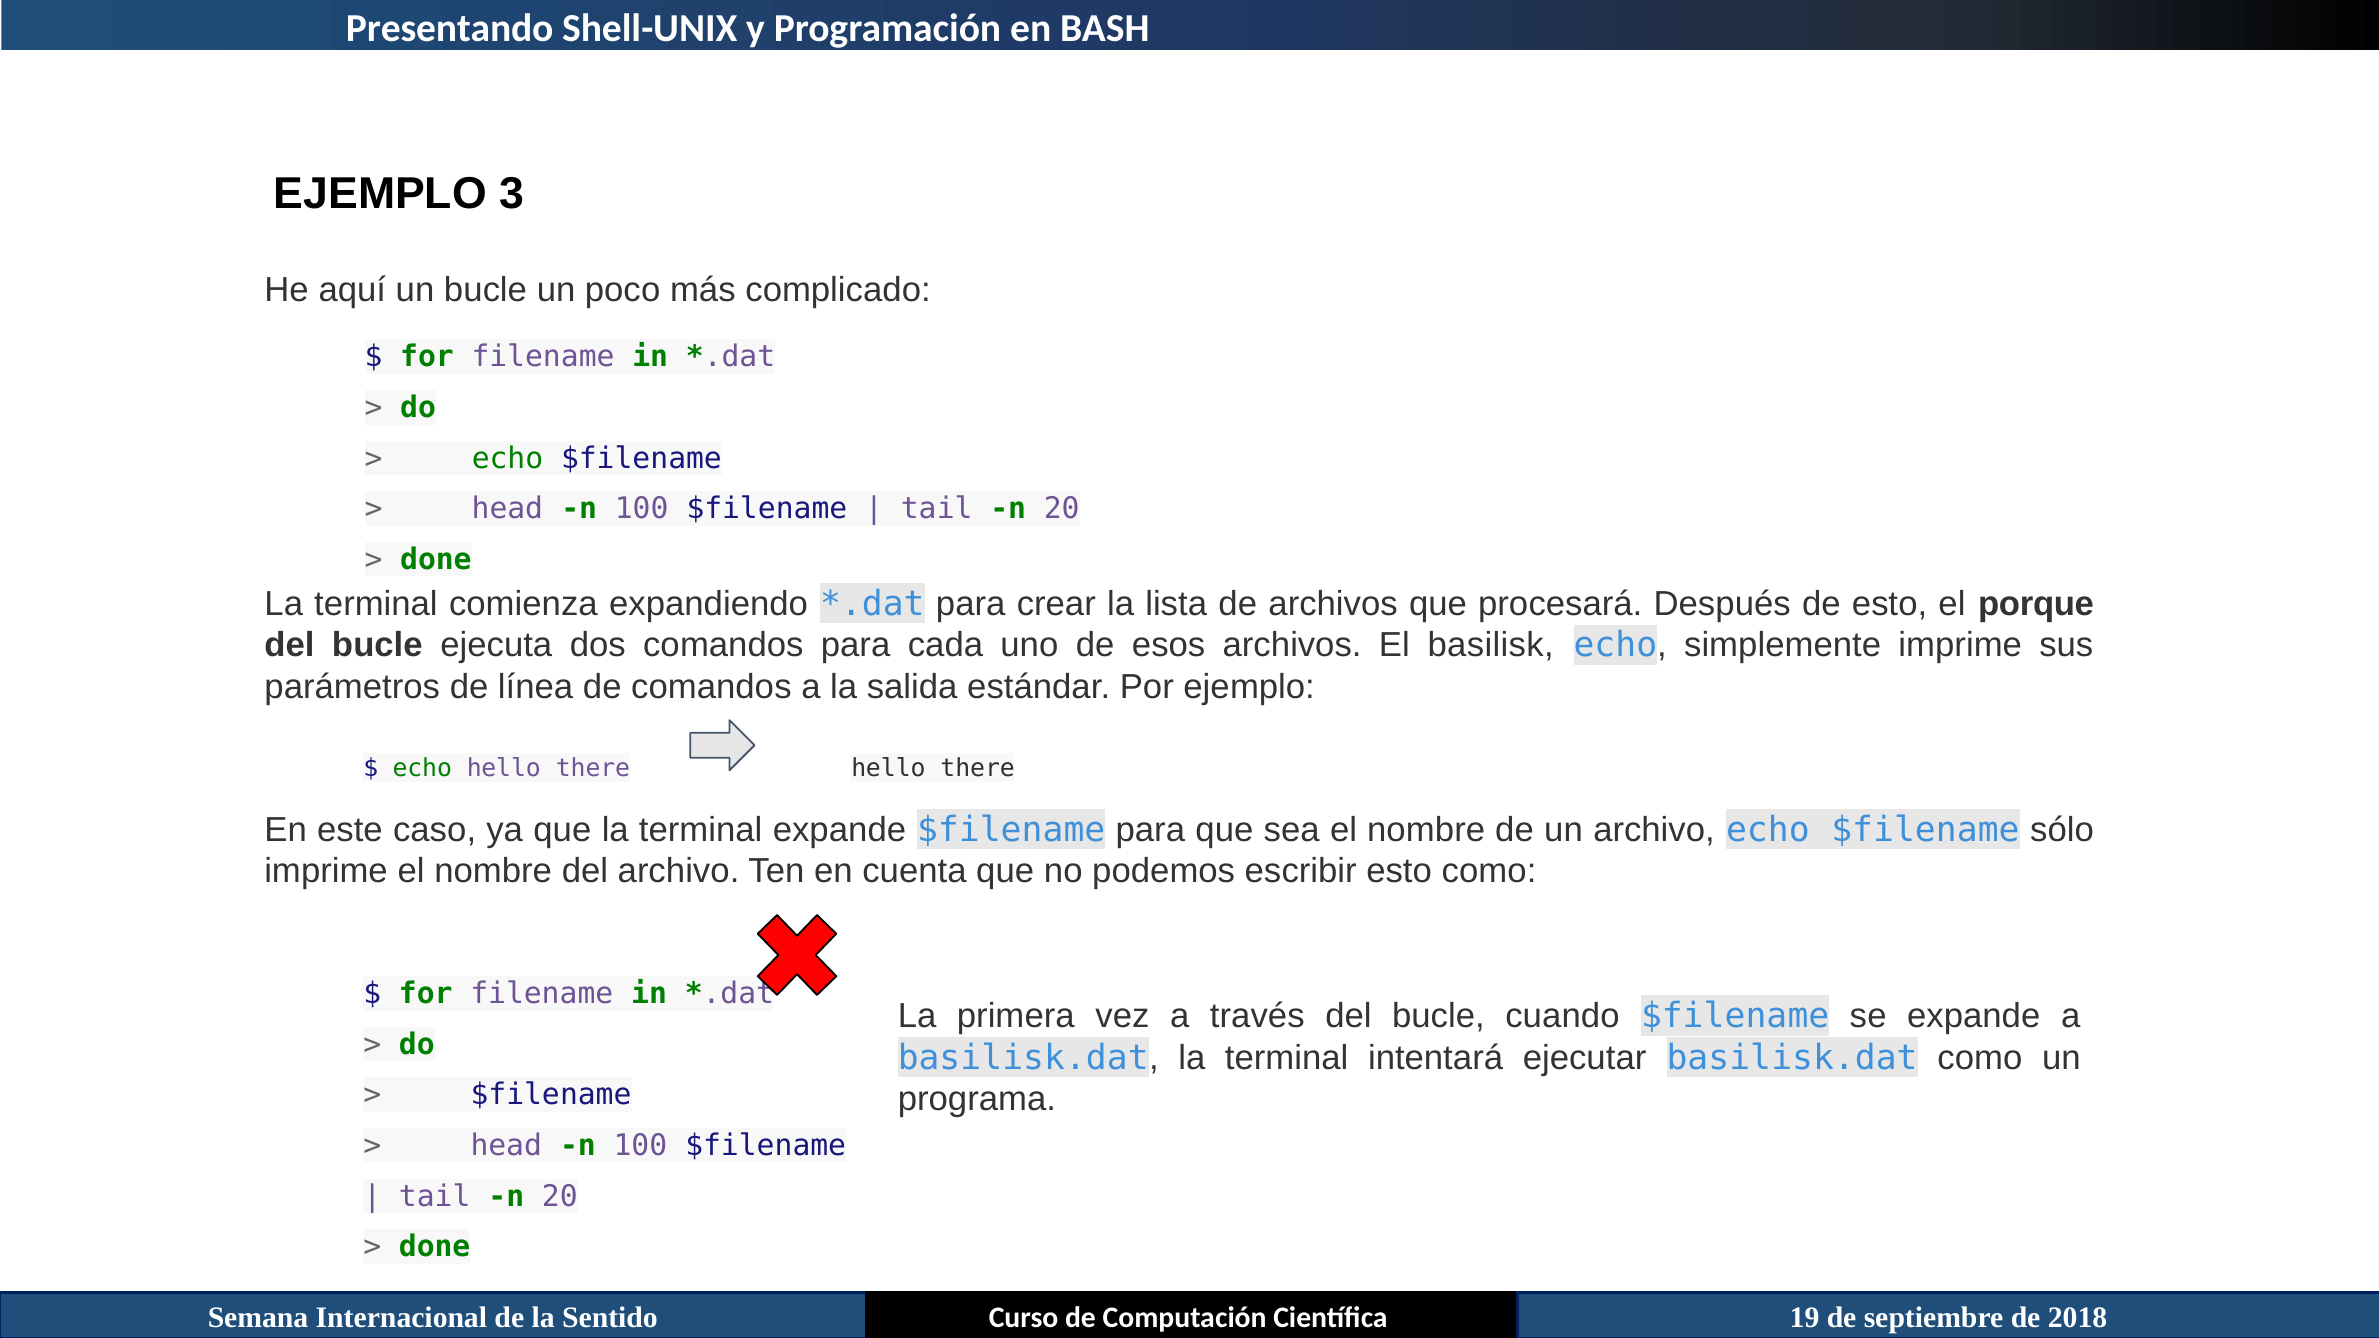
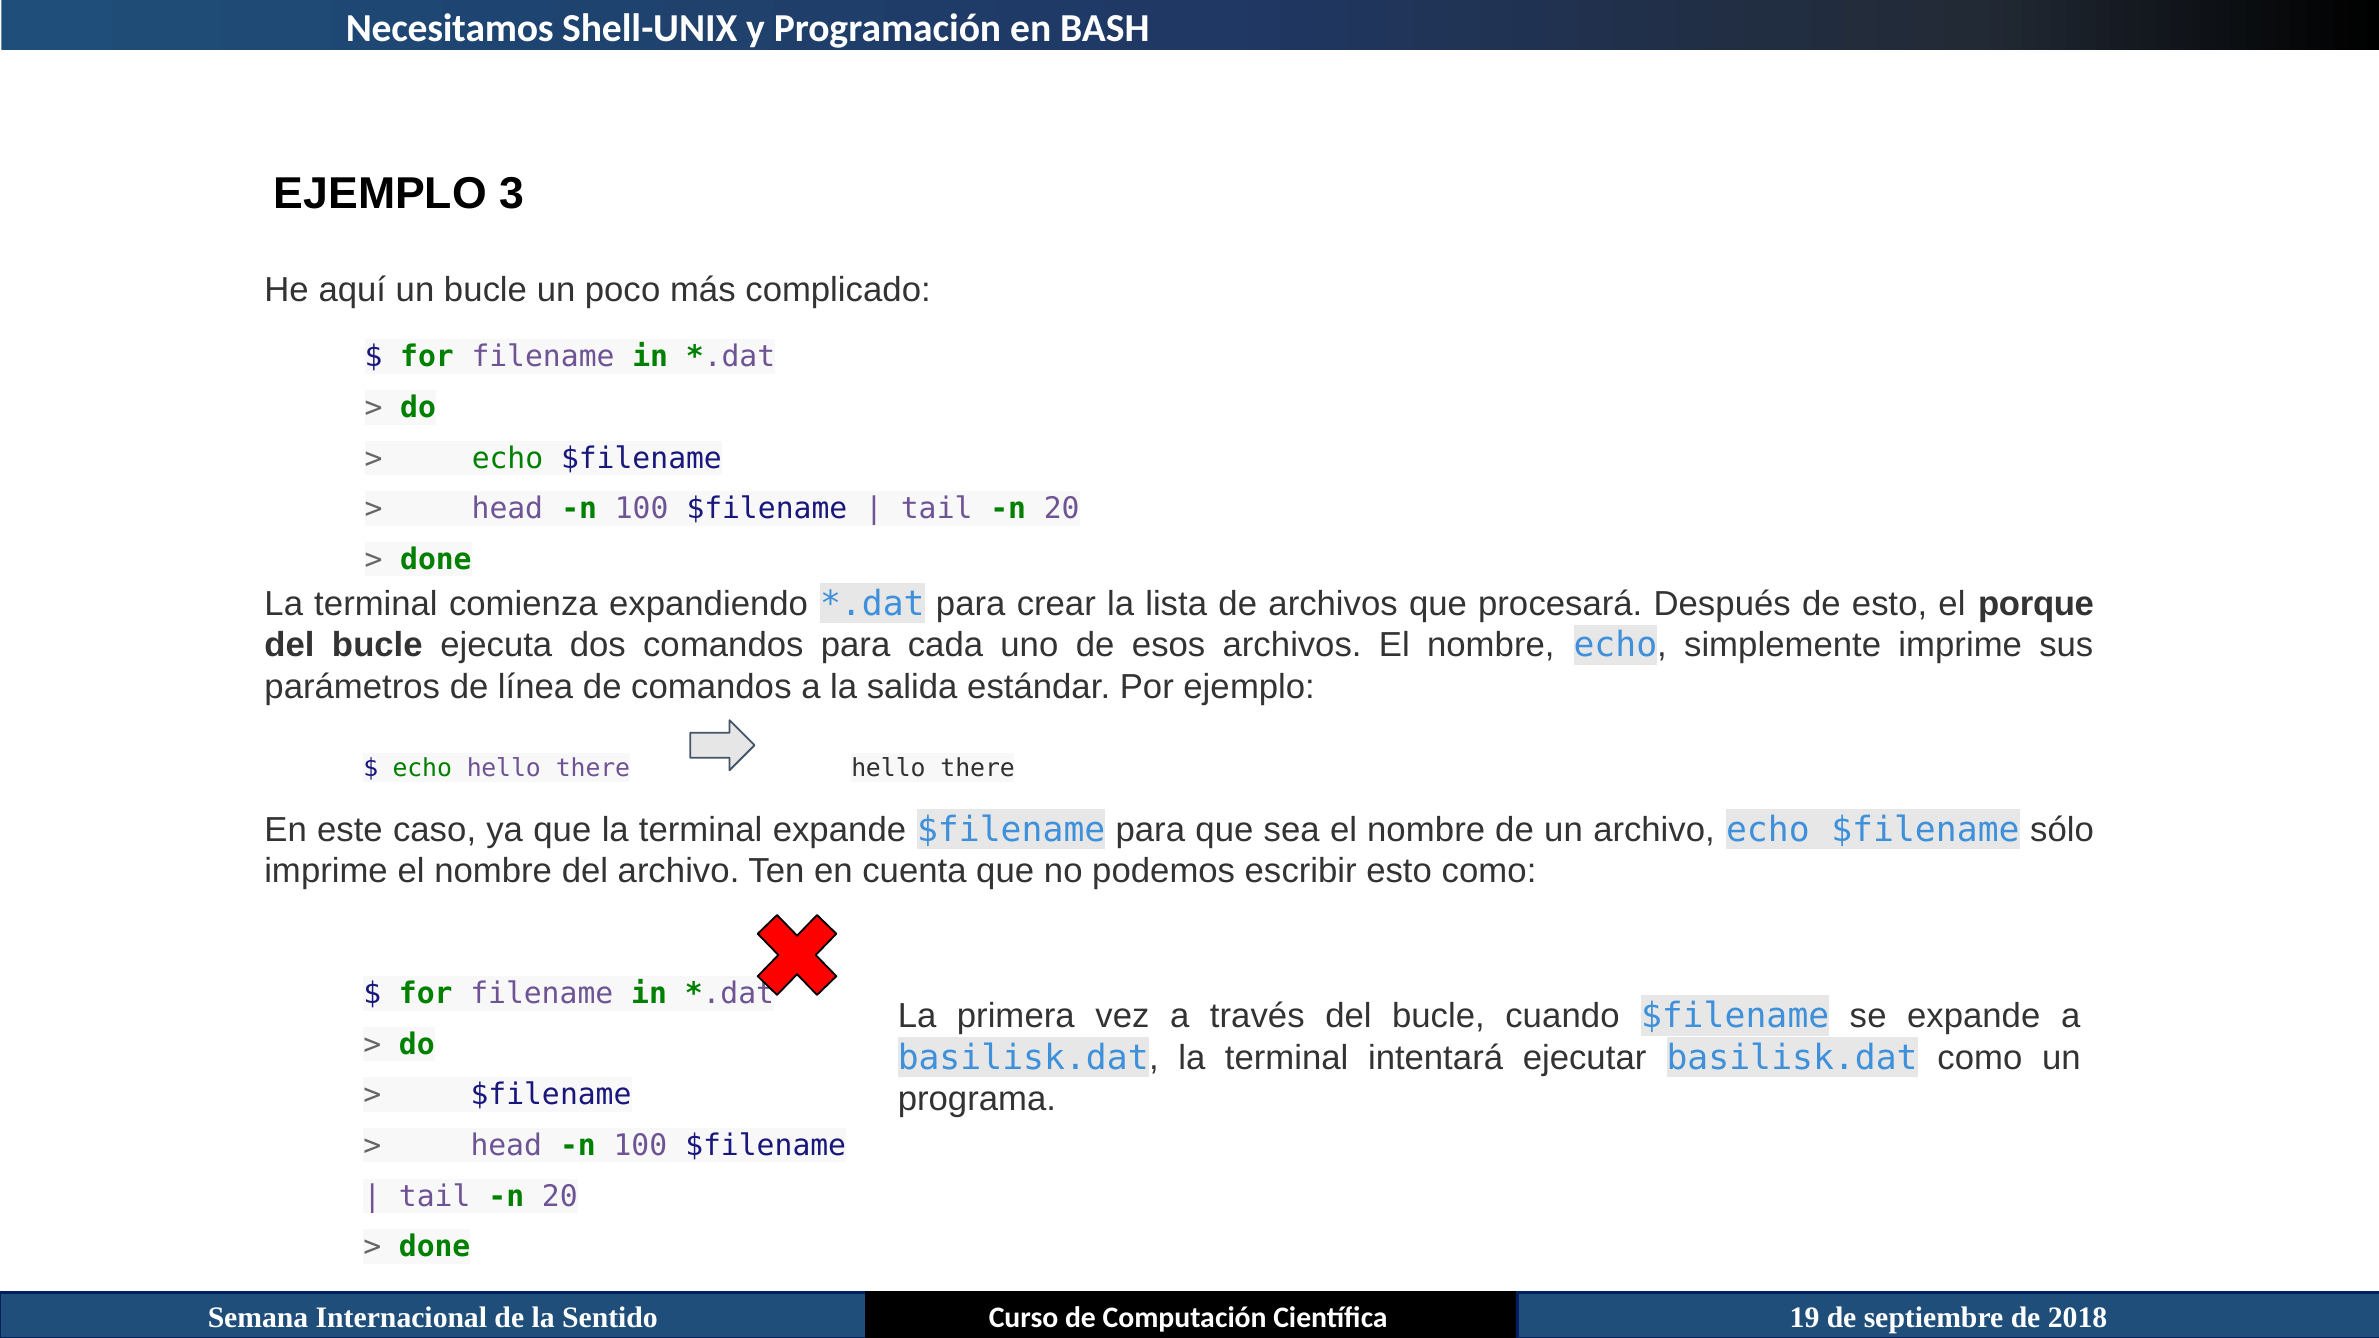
Presentando: Presentando -> Necesitamos
archivos El basilisk: basilisk -> nombre
